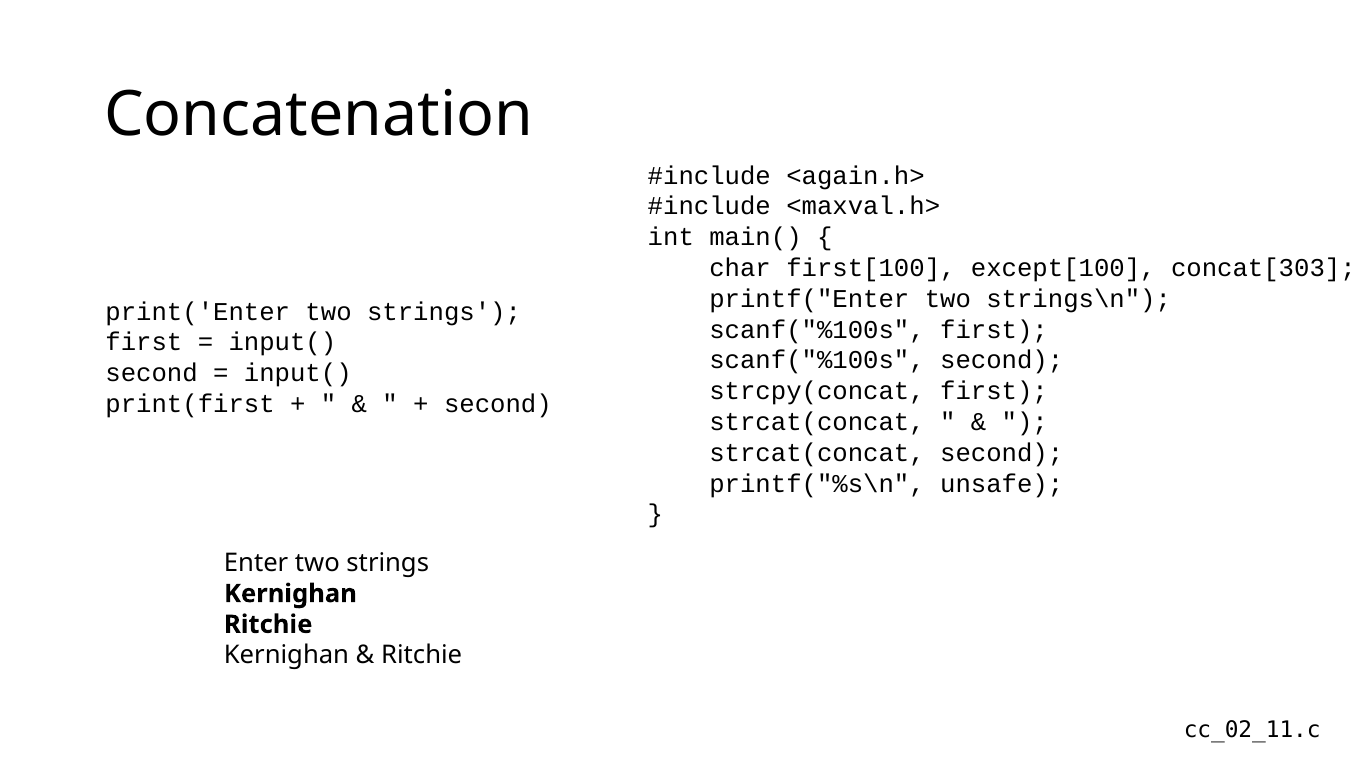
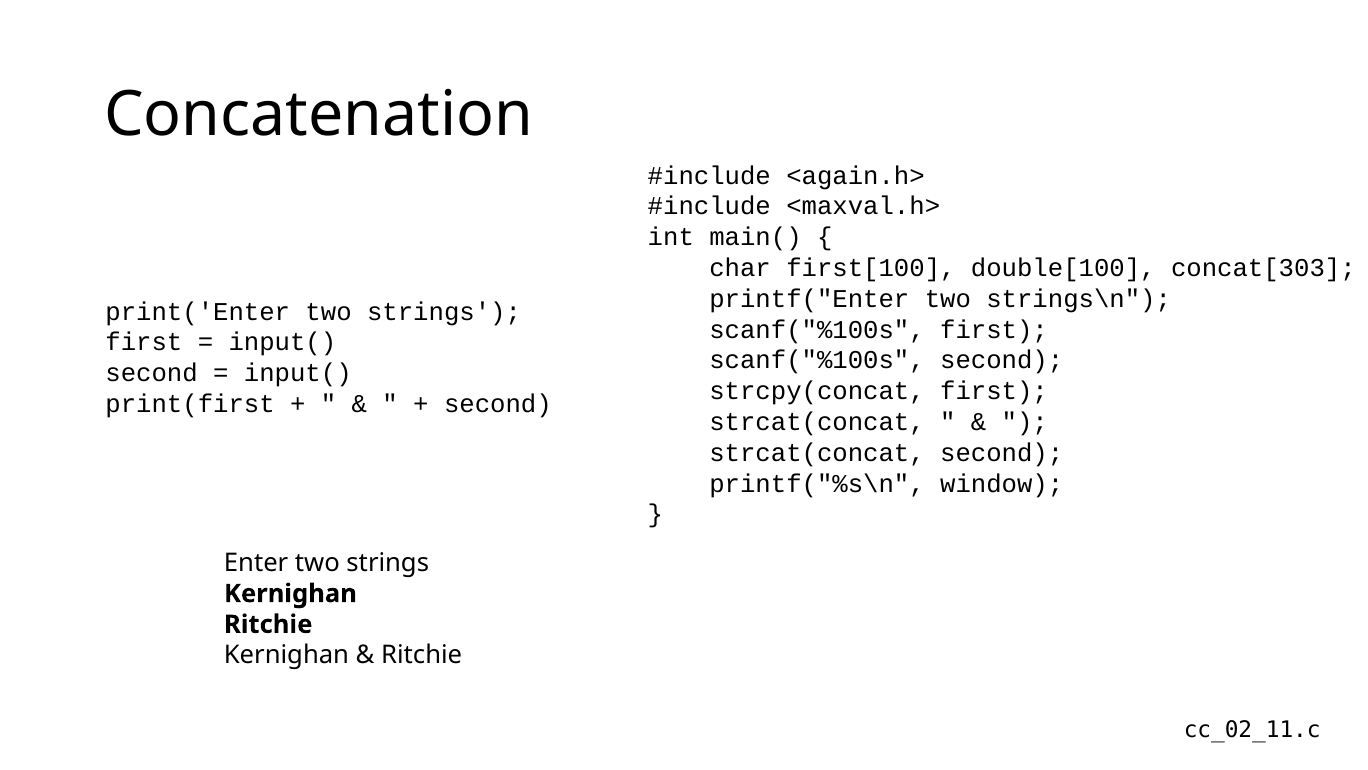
except[100: except[100 -> double[100
unsafe: unsafe -> window
